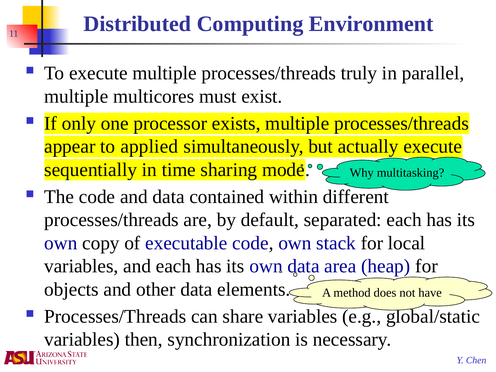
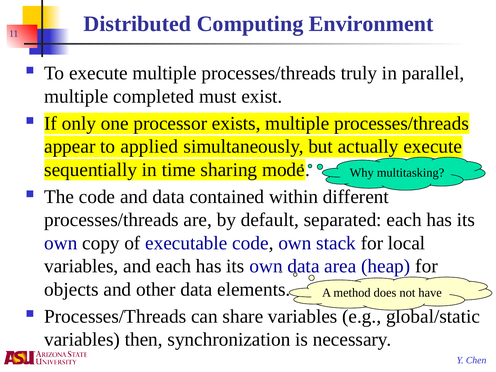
multicores: multicores -> completed
